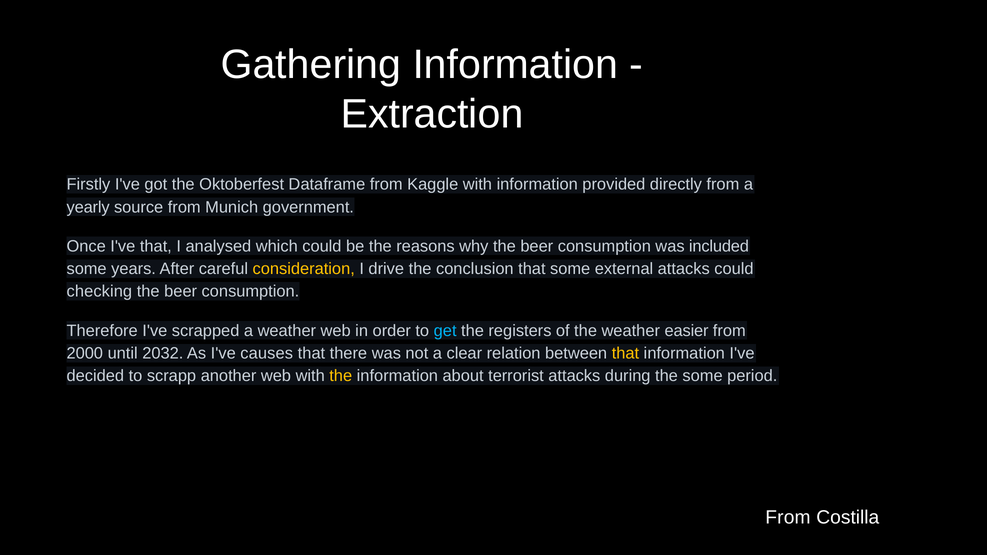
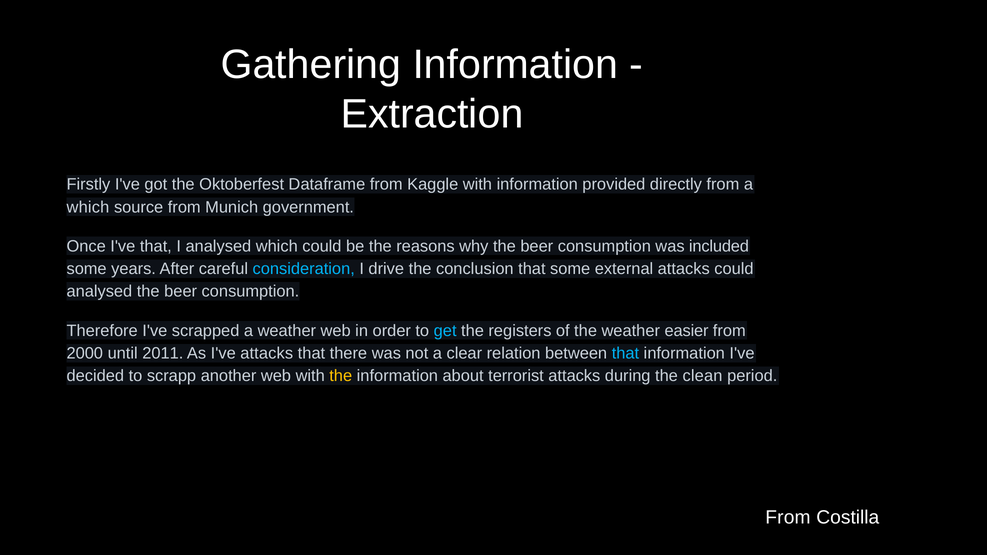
yearly at (88, 207): yearly -> which
consideration colour: yellow -> light blue
checking at (99, 292): checking -> analysed
2032: 2032 -> 2011
I've causes: causes -> attacks
that at (625, 354) colour: yellow -> light blue
the some: some -> clean
